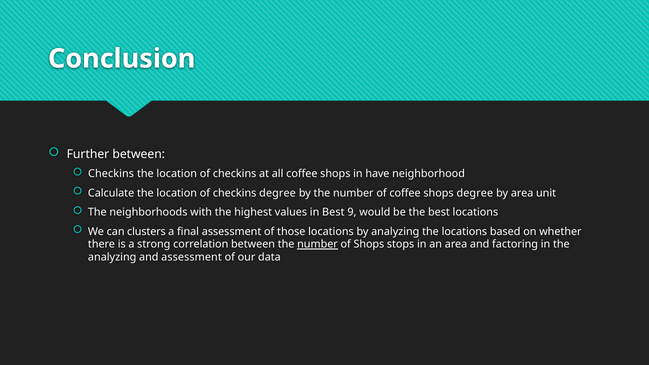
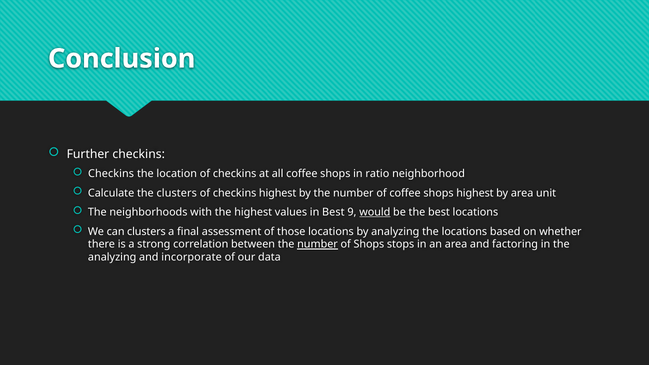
Further between: between -> checkins
have: have -> ratio
Calculate the location: location -> clusters
checkins degree: degree -> highest
shops degree: degree -> highest
would underline: none -> present
and assessment: assessment -> incorporate
